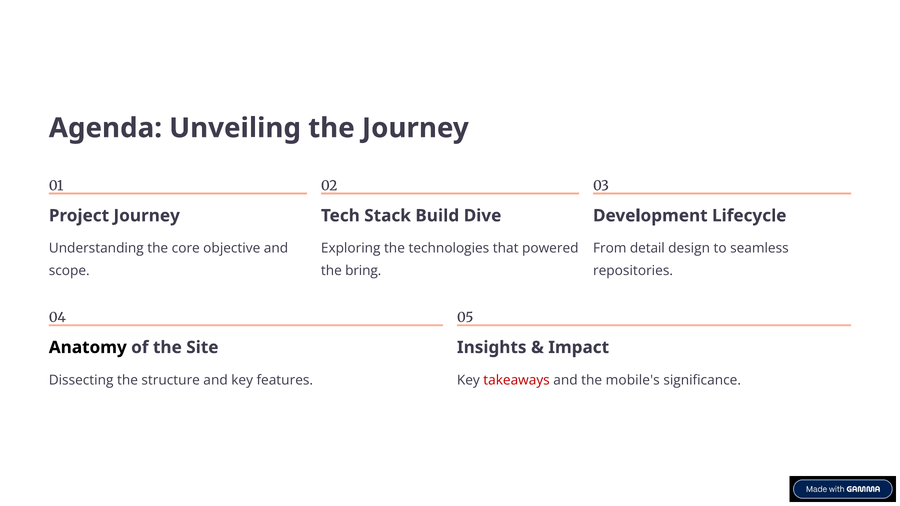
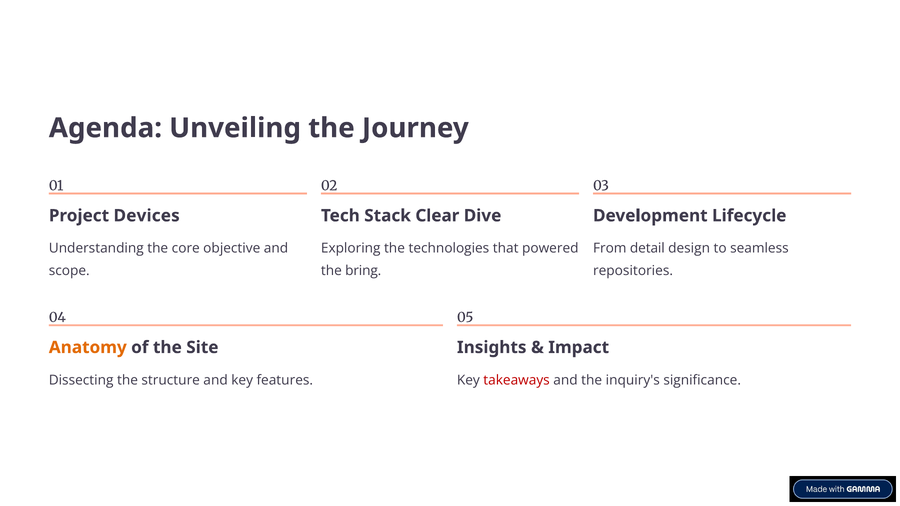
Project Journey: Journey -> Devices
Build: Build -> Clear
Anatomy colour: black -> orange
mobile's: mobile's -> inquiry's
